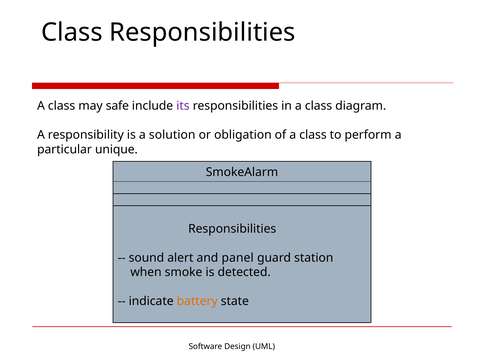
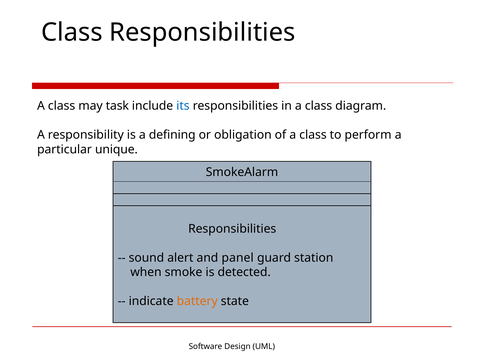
safe: safe -> task
its colour: purple -> blue
solution: solution -> defining
